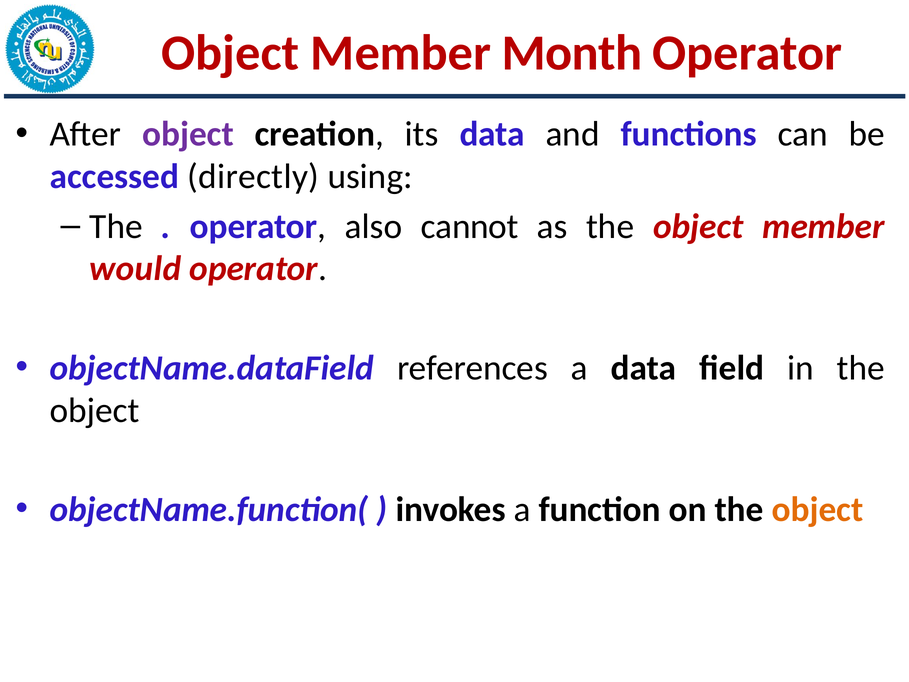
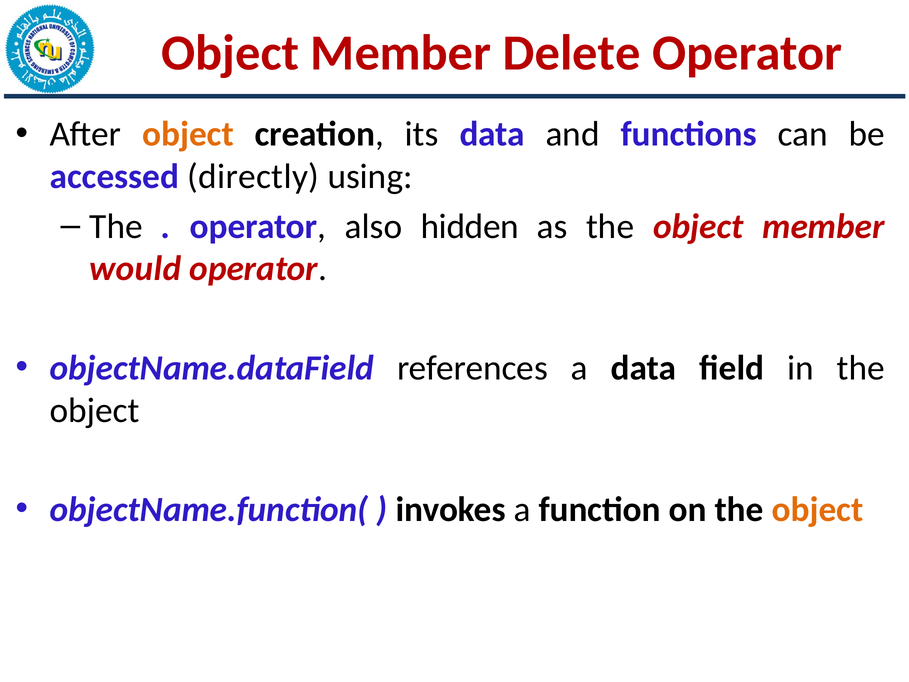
Month: Month -> Delete
object at (188, 134) colour: purple -> orange
cannot: cannot -> hidden
